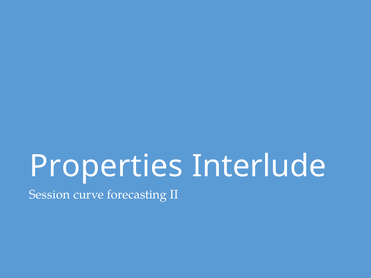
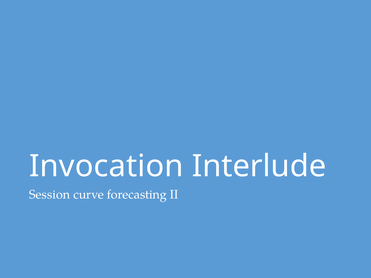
Properties: Properties -> Invocation
